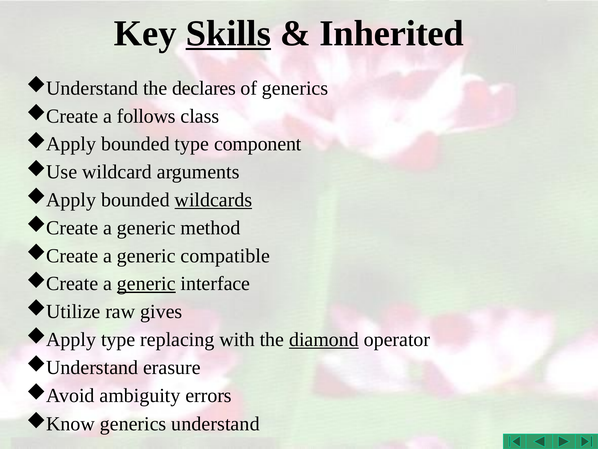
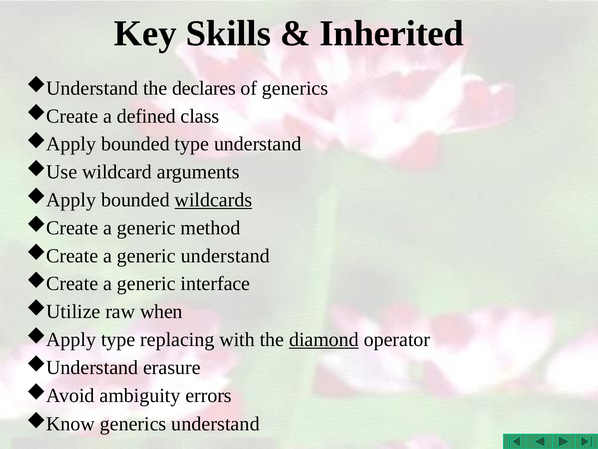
Skills underline: present -> none
follows: follows -> defined
type component: component -> understand
generic compatible: compatible -> understand
generic at (146, 283) underline: present -> none
gives: gives -> when
